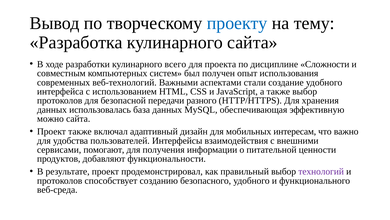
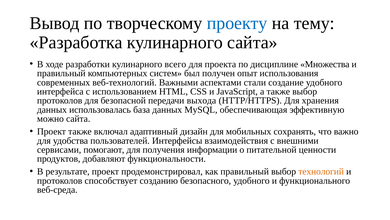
Сложности: Сложности -> Множества
совместным at (61, 73): совместным -> правильный
разного: разного -> выхода
интересам: интересам -> сохранять
технологий colour: purple -> orange
